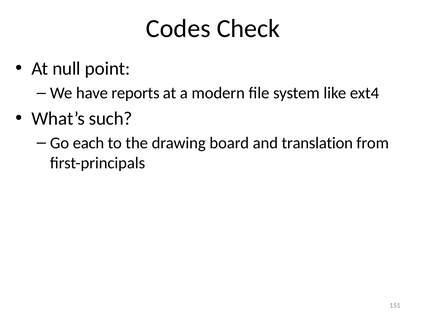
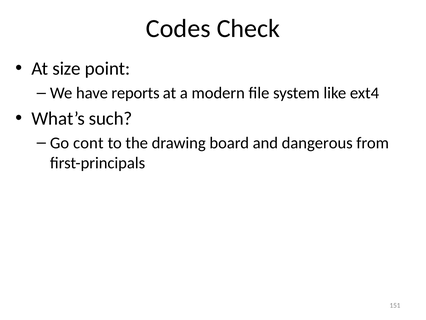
null: null -> size
each: each -> cont
translation: translation -> dangerous
